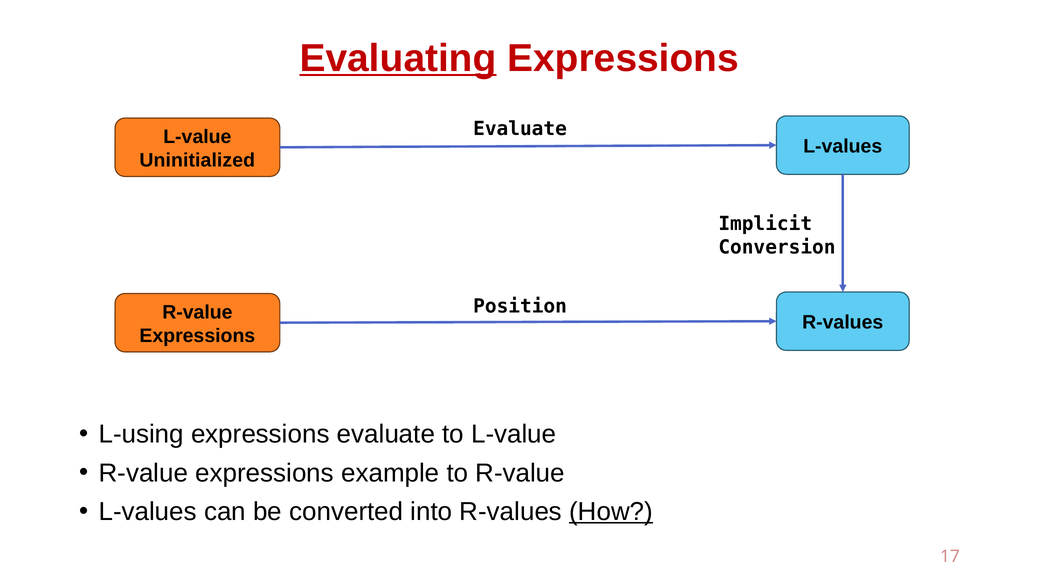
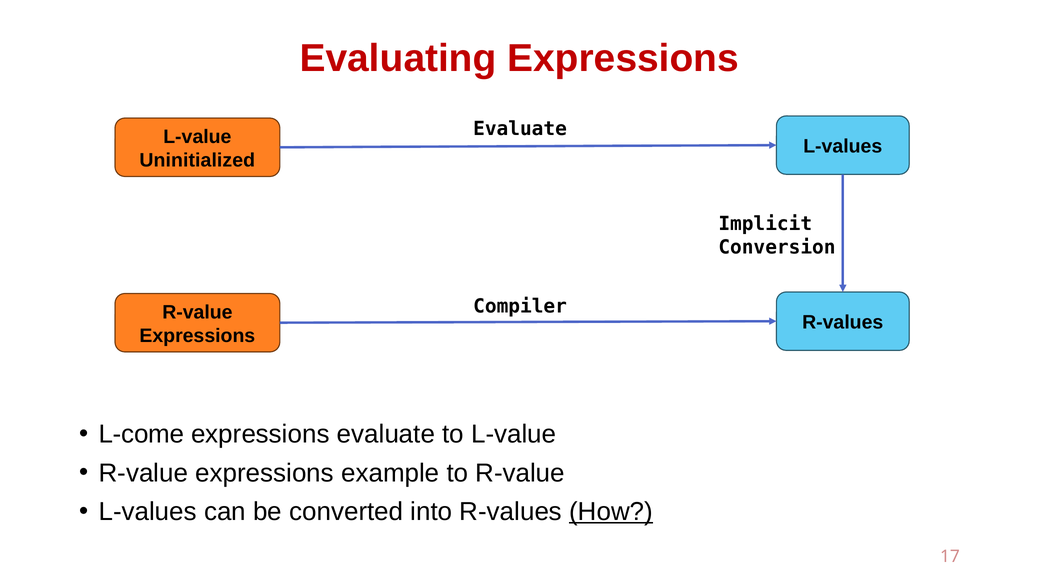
Evaluating underline: present -> none
Position: Position -> Compiler
L-using: L-using -> L-come
